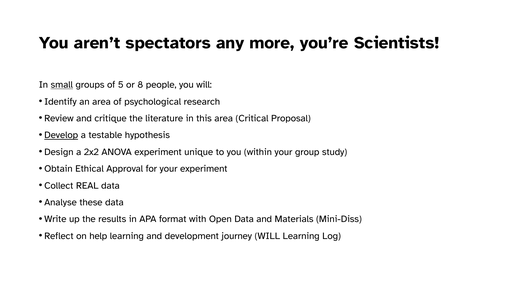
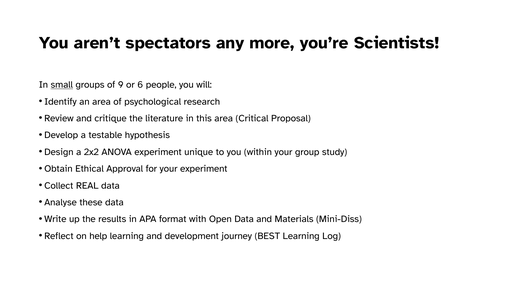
5: 5 -> 9
8: 8 -> 6
Develop underline: present -> none
journey WILL: WILL -> BEST
